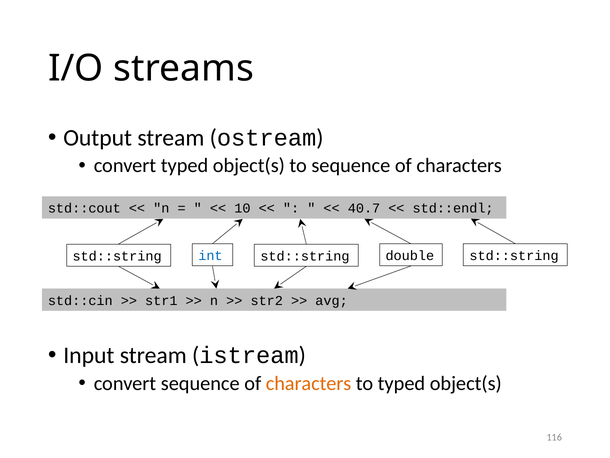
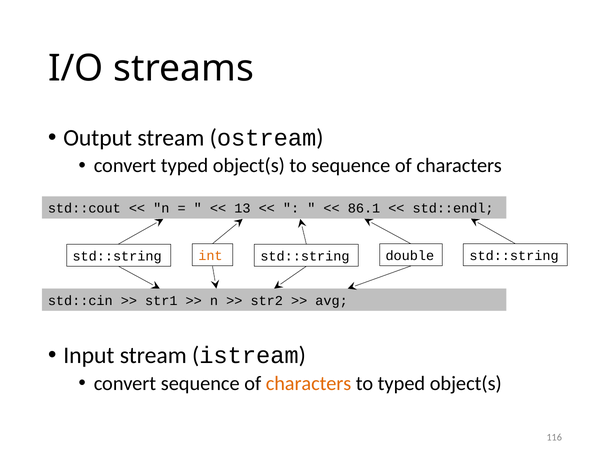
10: 10 -> 13
40.7: 40.7 -> 86.1
int colour: blue -> orange
